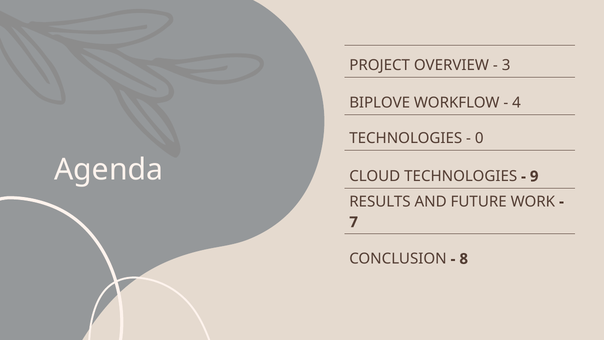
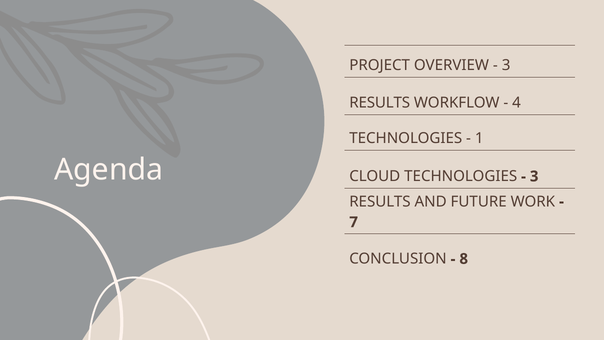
BIPLOVE at (380, 103): BIPLOVE -> RESULTS
0: 0 -> 1
9 at (534, 176): 9 -> 3
